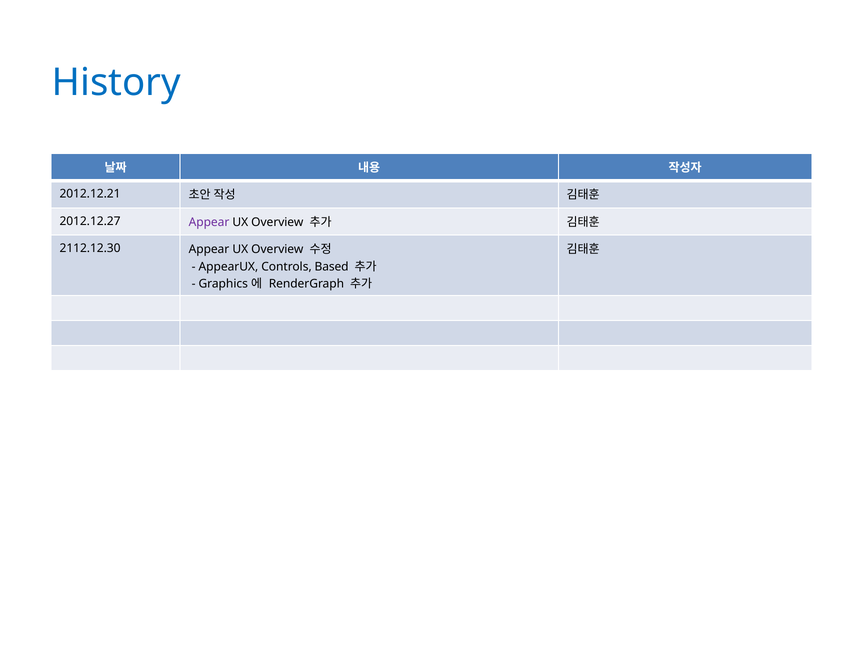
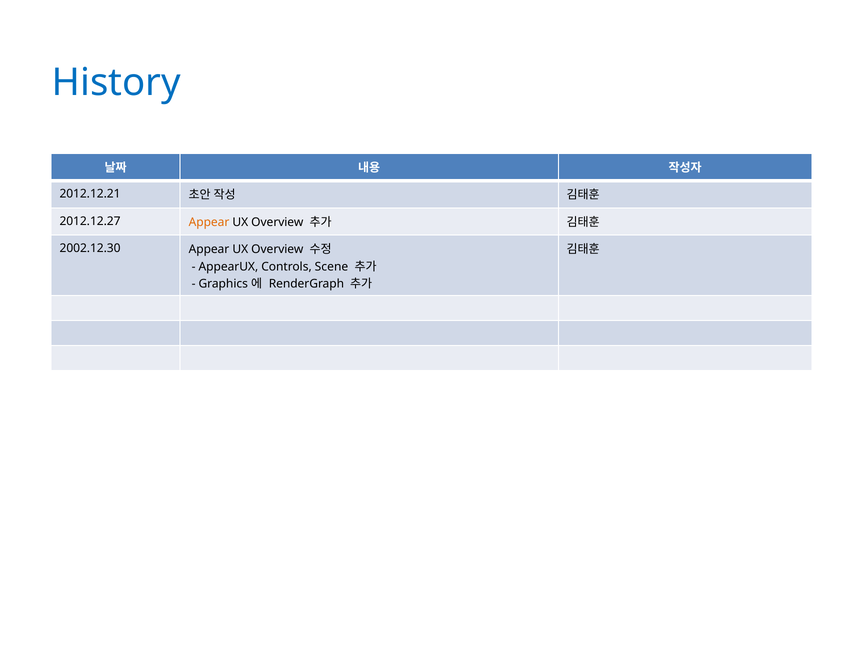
Appear at (209, 222) colour: purple -> orange
2112.12.30: 2112.12.30 -> 2002.12.30
Based: Based -> Scene
